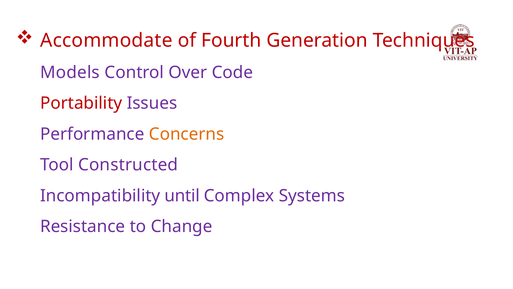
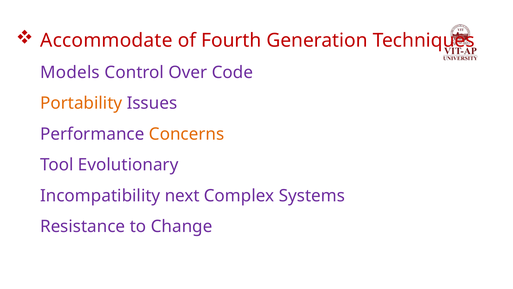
Portability colour: red -> orange
Constructed: Constructed -> Evolutionary
until: until -> next
